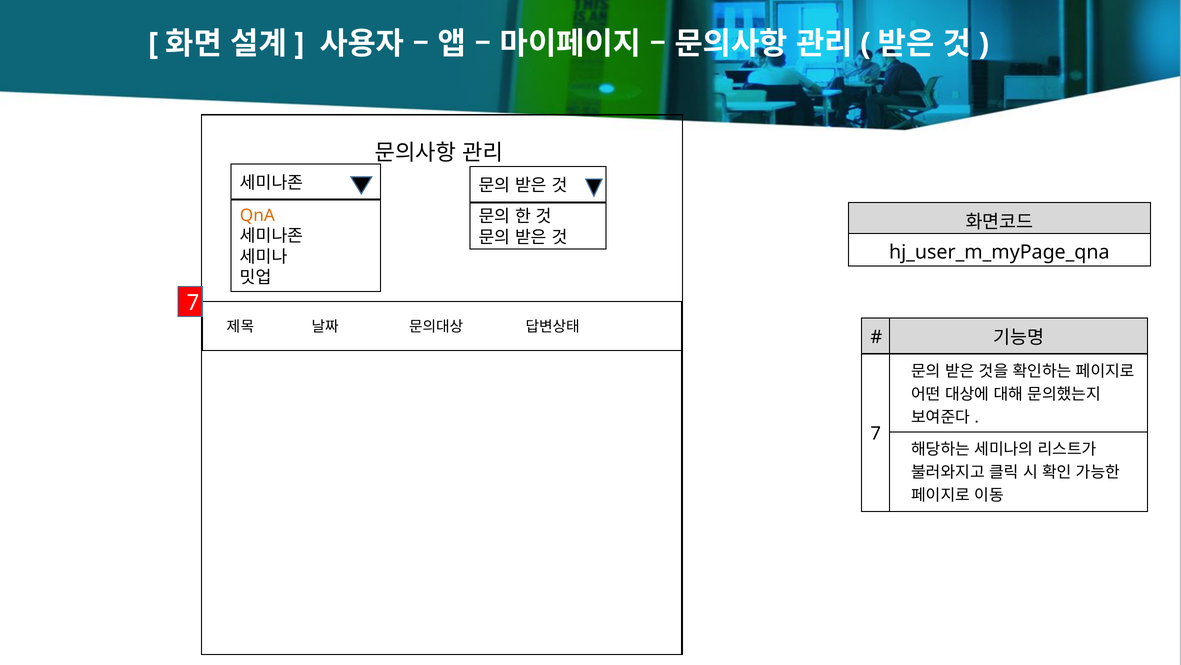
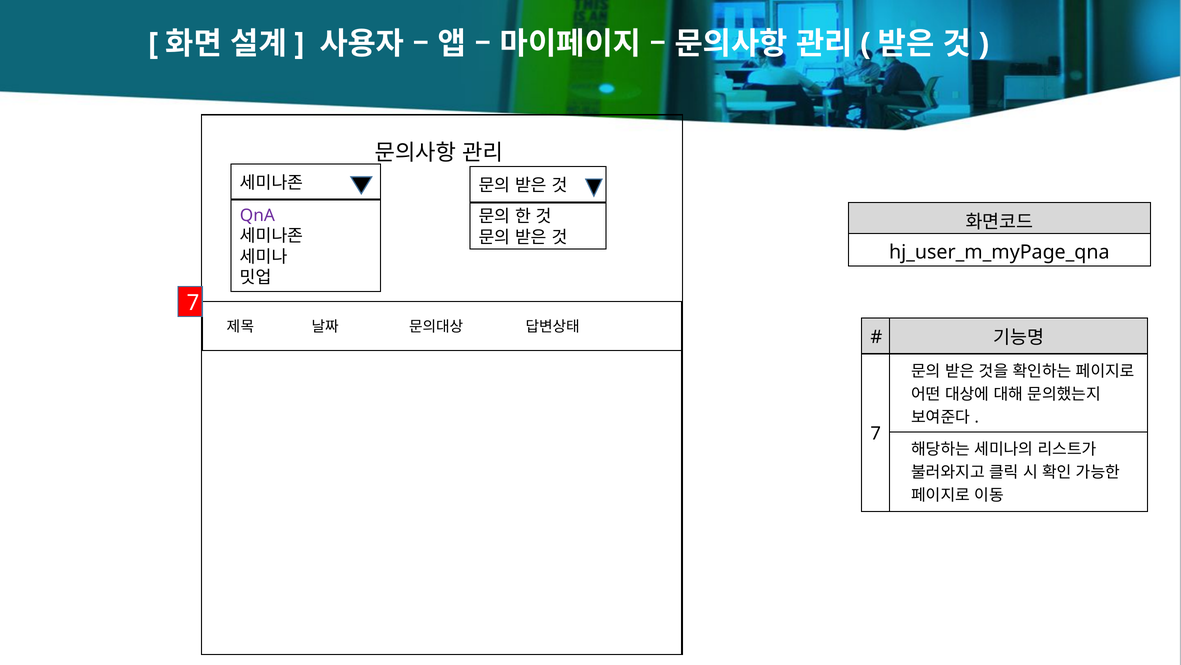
QnA colour: orange -> purple
